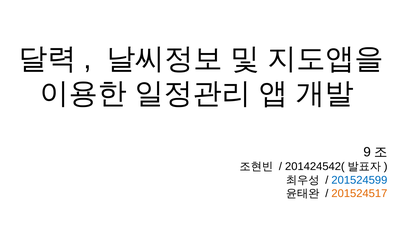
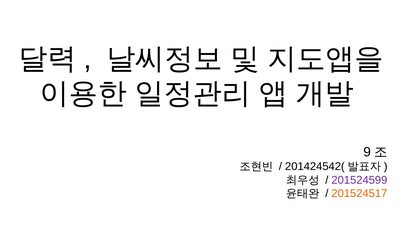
201524599 colour: blue -> purple
